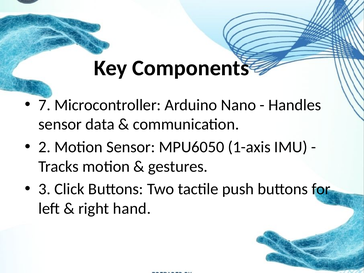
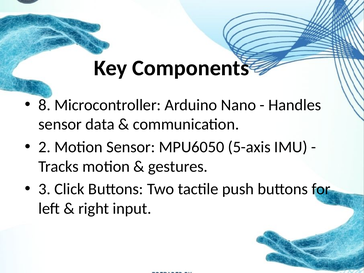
7: 7 -> 8
1-axis: 1-axis -> 5-axis
hand: hand -> input
